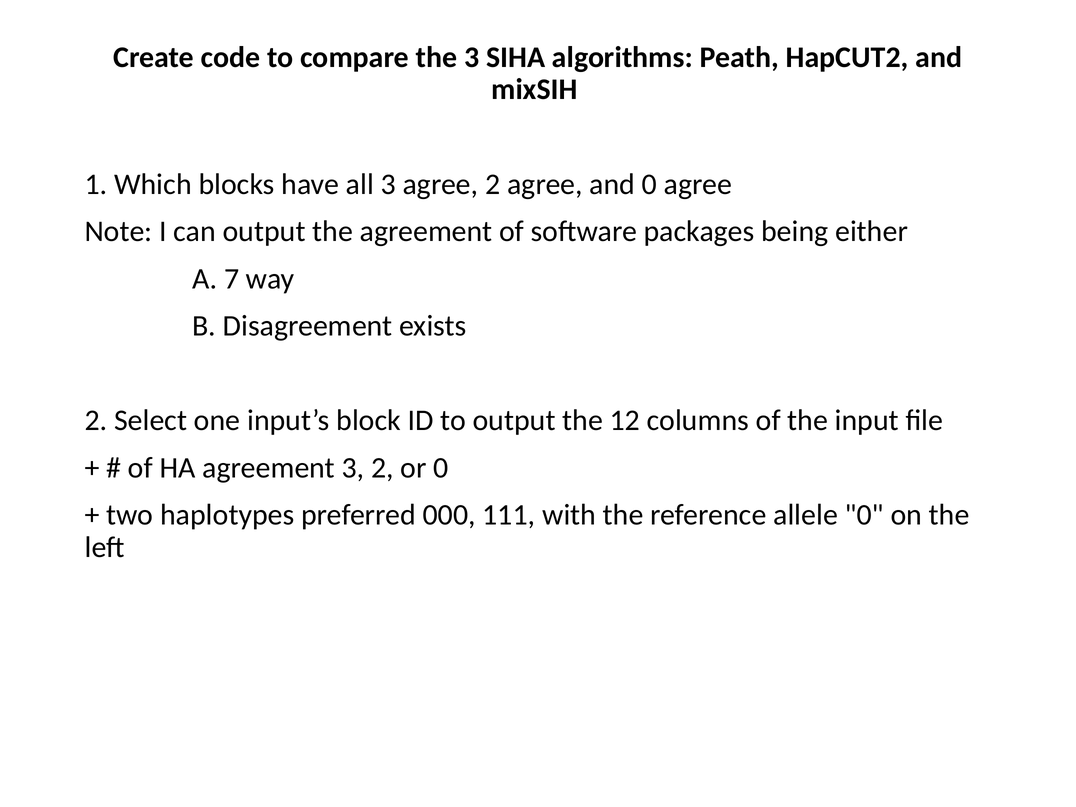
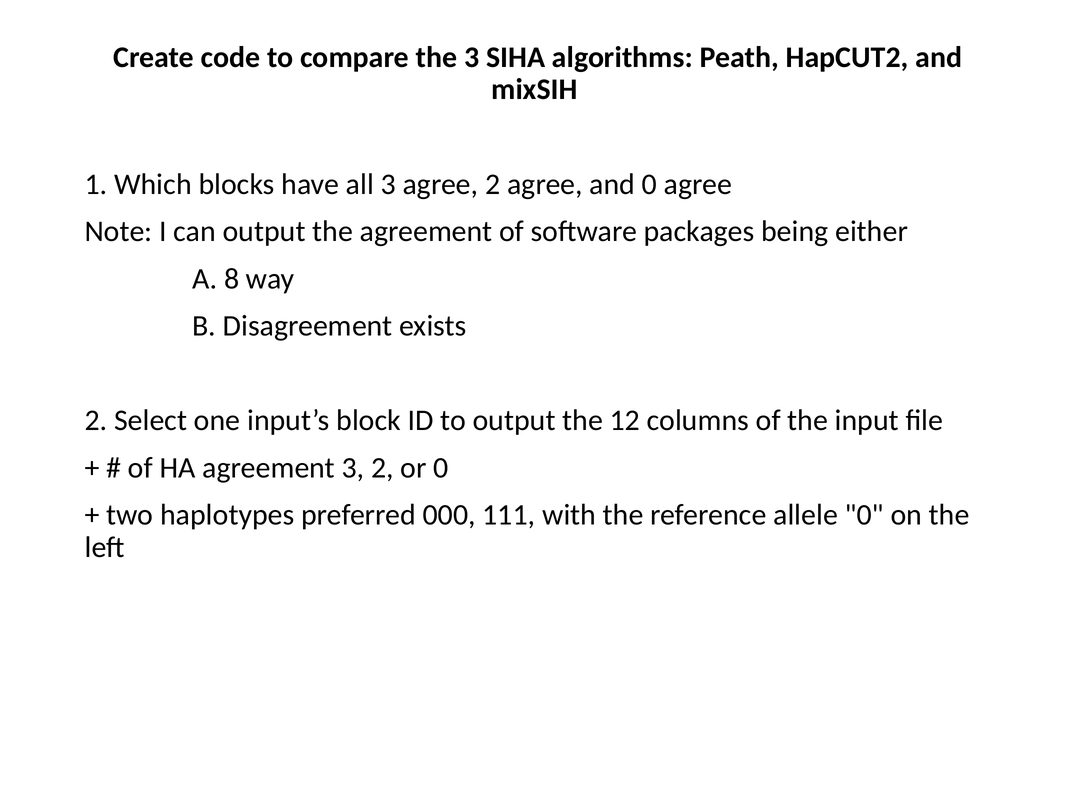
7: 7 -> 8
